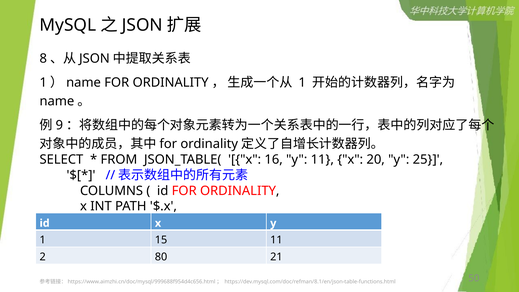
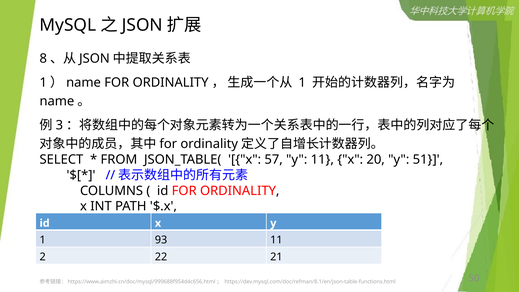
9: 9 -> 3
16: 16 -> 57
25: 25 -> 51
15: 15 -> 93
80: 80 -> 22
